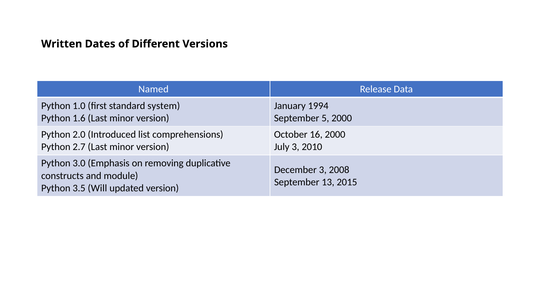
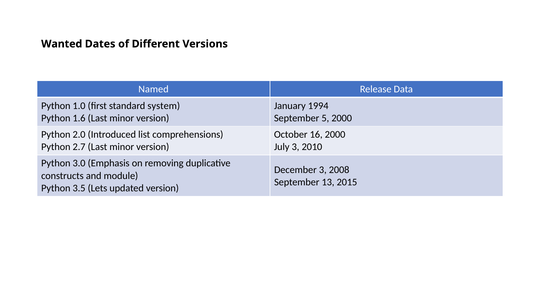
Written: Written -> Wanted
Will: Will -> Lets
